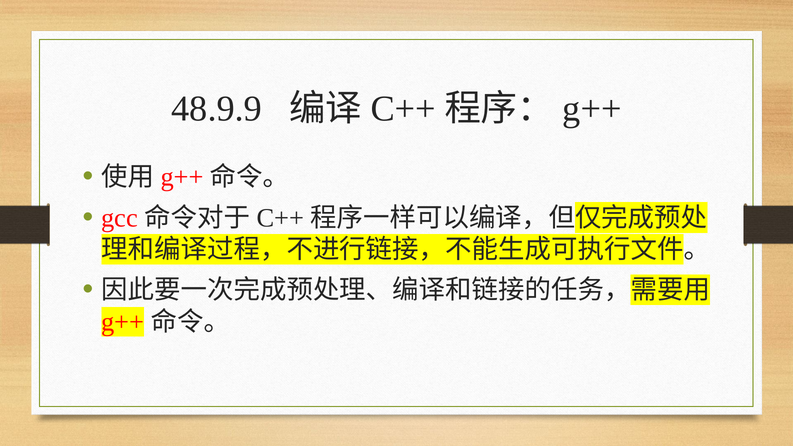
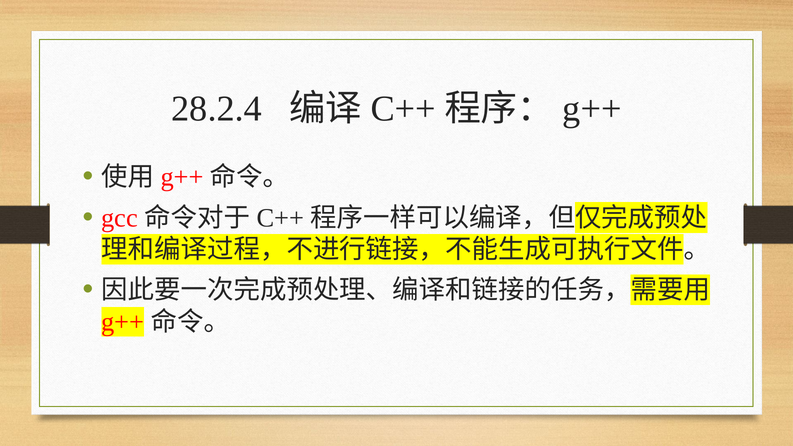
48.9.9: 48.9.9 -> 28.2.4
